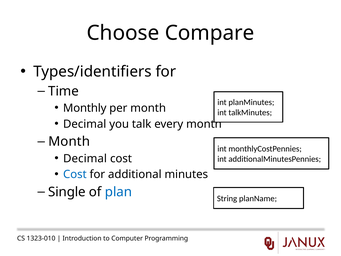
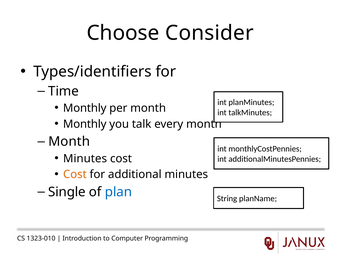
Compare: Compare -> Consider
Decimal at (85, 124): Decimal -> Monthly
Decimal at (85, 158): Decimal -> Minutes
Cost at (75, 174) colour: blue -> orange
